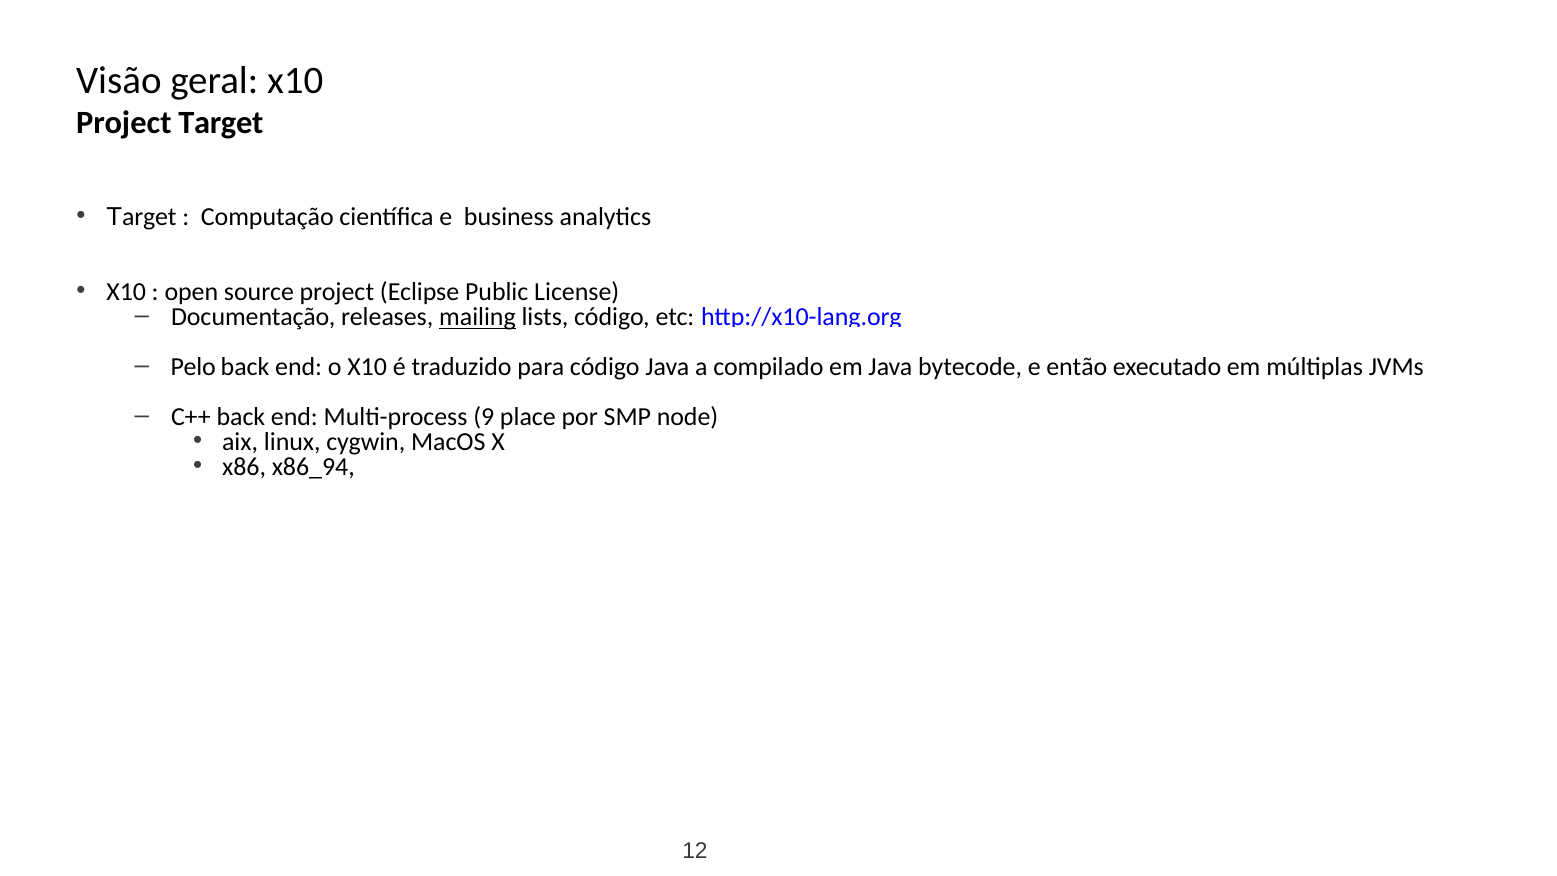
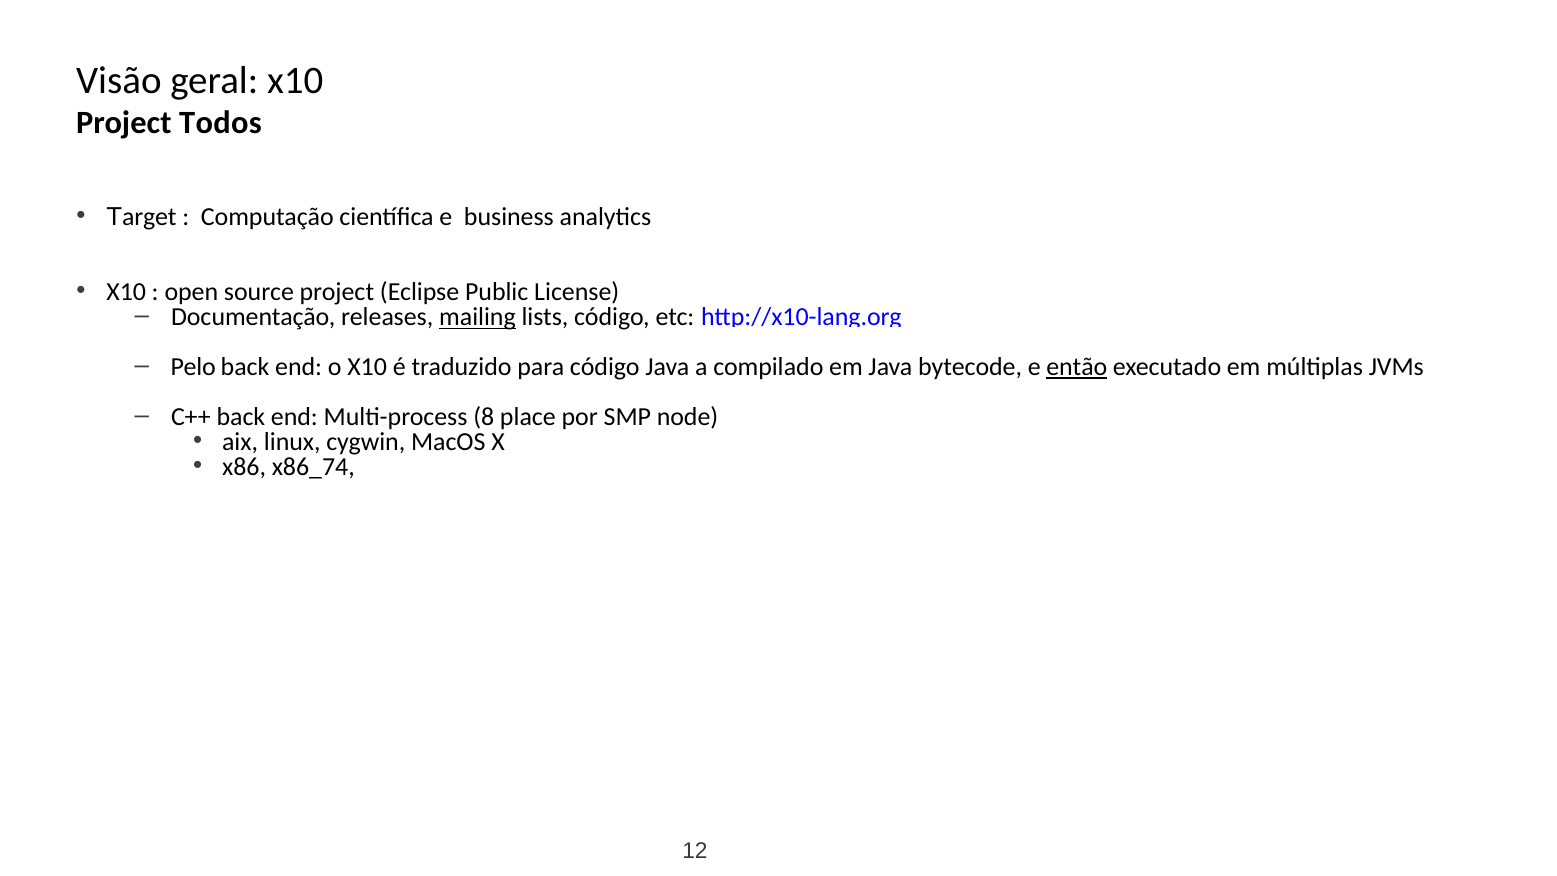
Project Target: Target -> Todos
então underline: none -> present
9: 9 -> 8
x86_94: x86_94 -> x86_74
